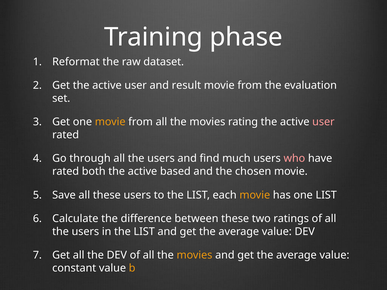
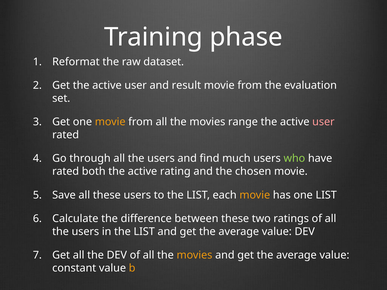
rating: rating -> range
who colour: pink -> light green
based: based -> rating
